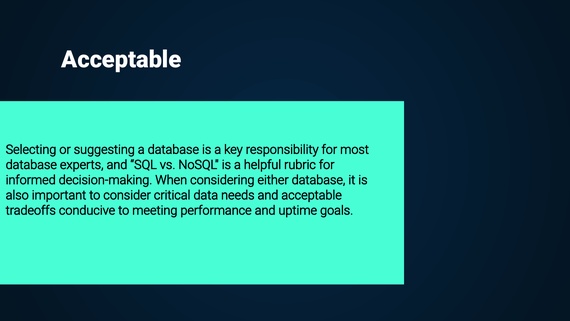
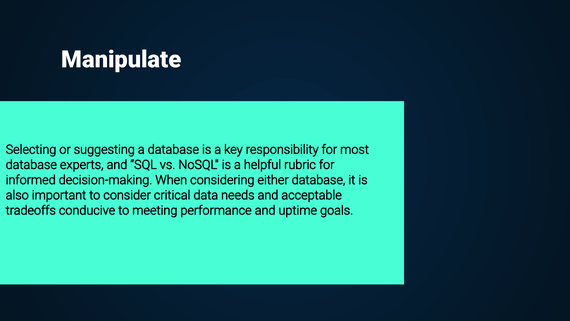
Acceptable at (121, 60): Acceptable -> Manipulate
